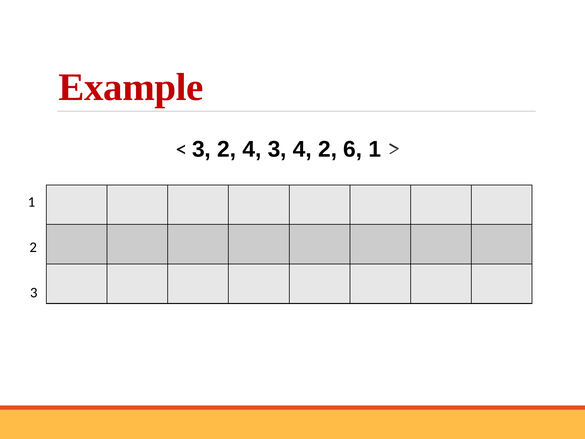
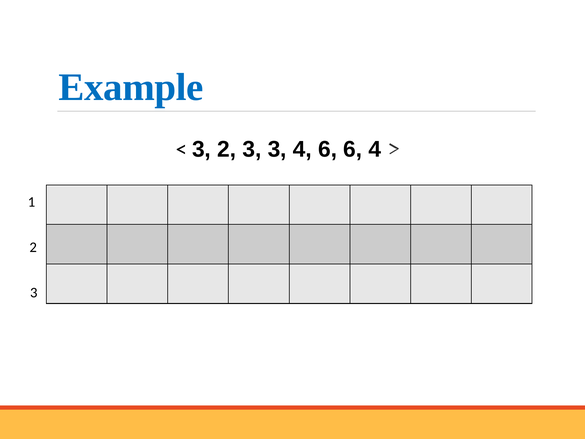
Example colour: red -> blue
3 2 4: 4 -> 3
4 2: 2 -> 6
6 1: 1 -> 4
